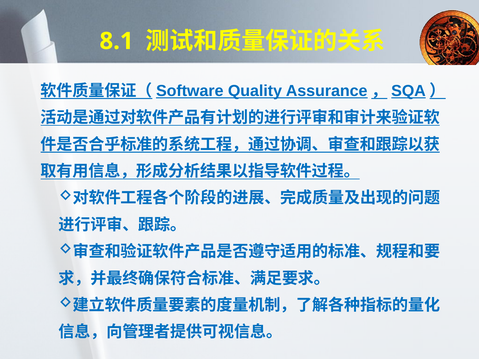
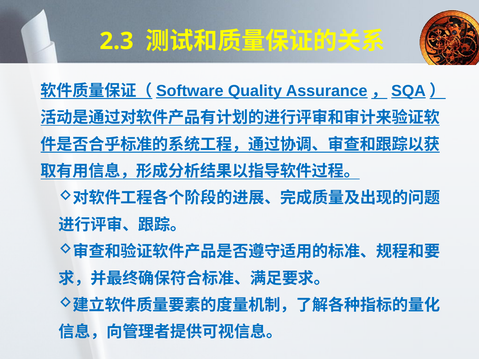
8.1: 8.1 -> 2.3
